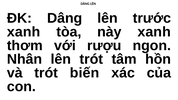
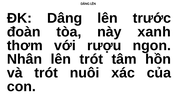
xanh at (24, 32): xanh -> đoàn
biến: biến -> nuôi
